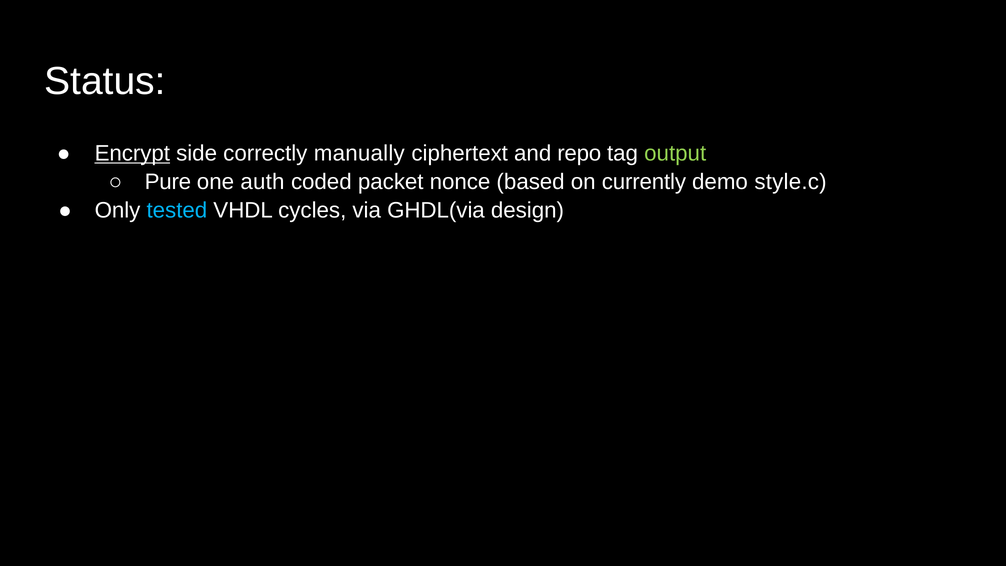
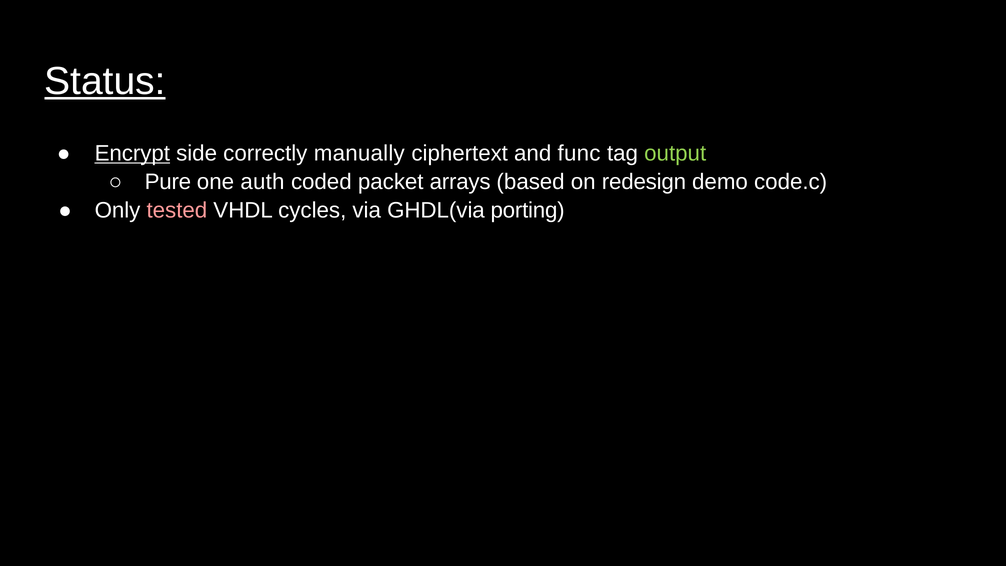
Status underline: none -> present
repo: repo -> func
nonce: nonce -> arrays
currently: currently -> redesign
style.c: style.c -> code.c
tested colour: light blue -> pink
design: design -> porting
